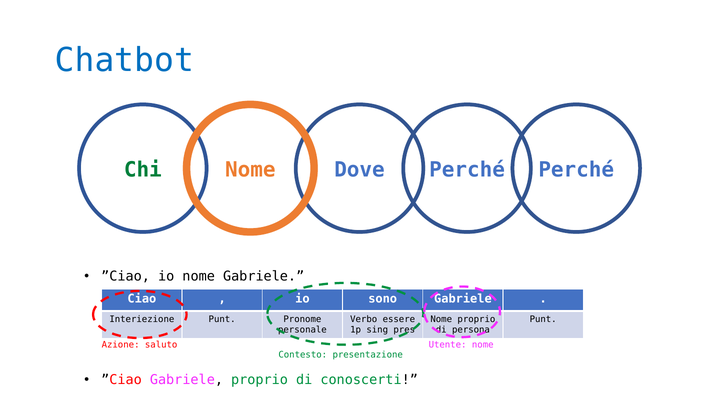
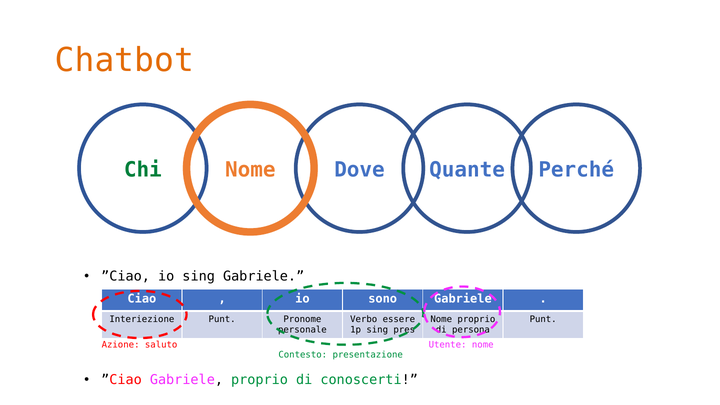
Chatbot colour: blue -> orange
Perché at (467, 170): Perché -> Quante
io nome: nome -> sing
